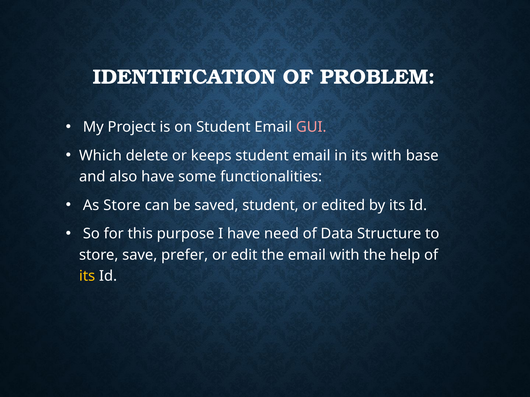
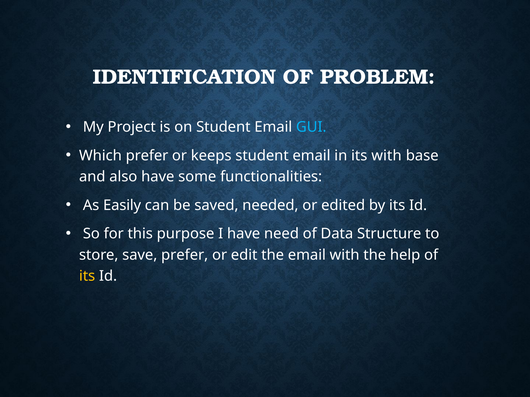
GUI colour: pink -> light blue
Which delete: delete -> prefer
As Store: Store -> Easily
saved student: student -> needed
